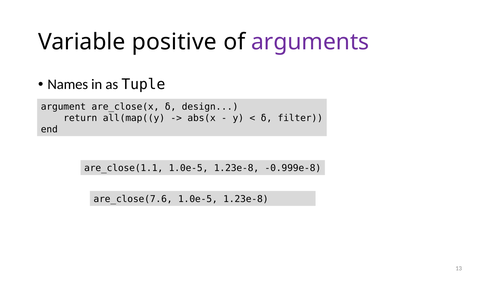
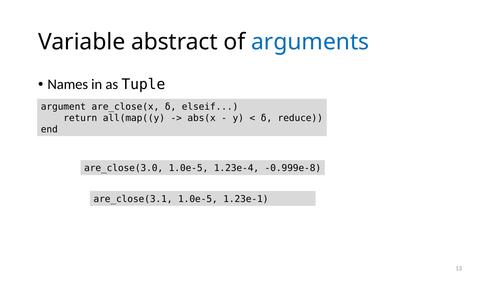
positive: positive -> abstract
arguments colour: purple -> blue
design: design -> elseif
filter: filter -> reduce
are_close(1.1: are_close(1.1 -> are_close(3.0
1.23e-8 at (236, 168): 1.23e-8 -> 1.23e-4
are_close(7.6: are_close(7.6 -> are_close(3.1
1.23e-8 at (246, 199): 1.23e-8 -> 1.23e-1
